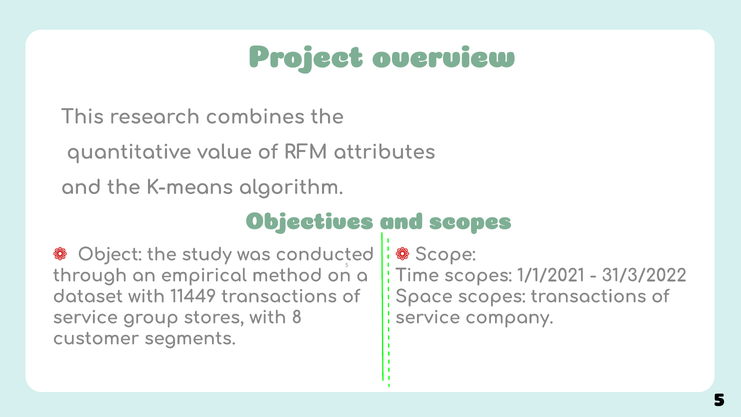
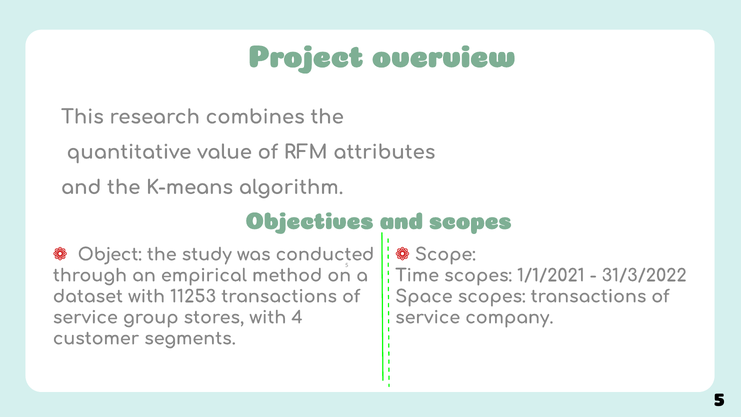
11449: 11449 -> 11253
8: 8 -> 4
